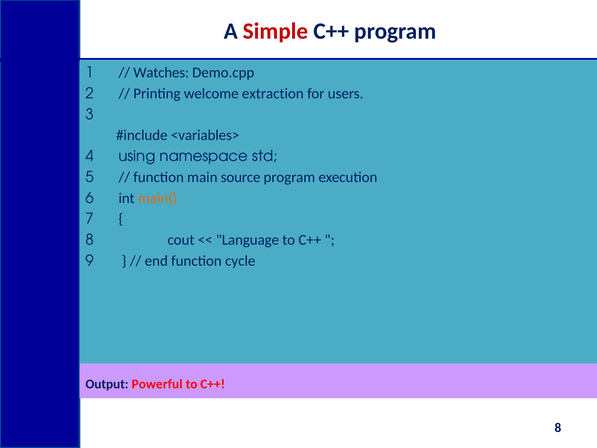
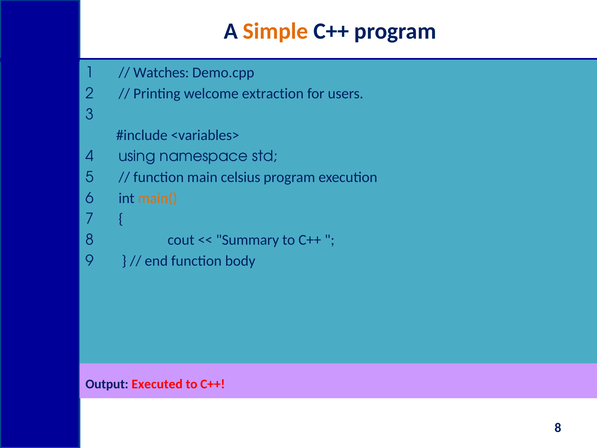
Simple colour: red -> orange
source: source -> celsius
Language: Language -> Summary
cycle: cycle -> body
Powerful: Powerful -> Executed
